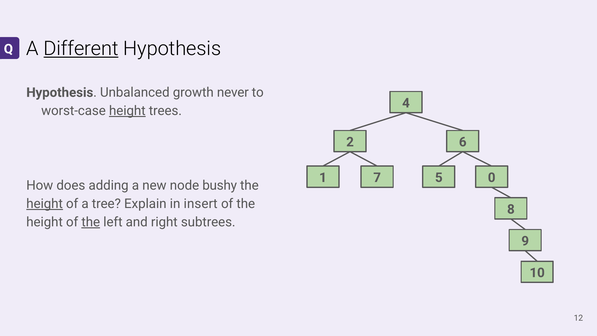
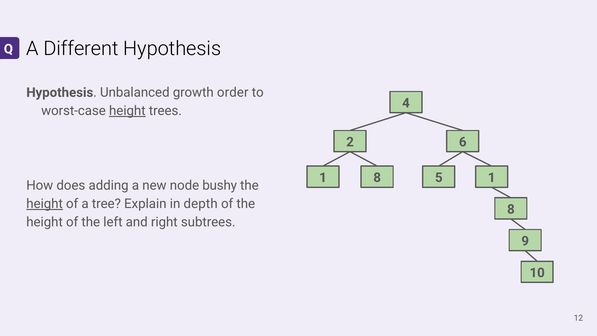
Different underline: present -> none
never: never -> order
1 7: 7 -> 8
5 0: 0 -> 1
insert: insert -> depth
the at (91, 222) underline: present -> none
